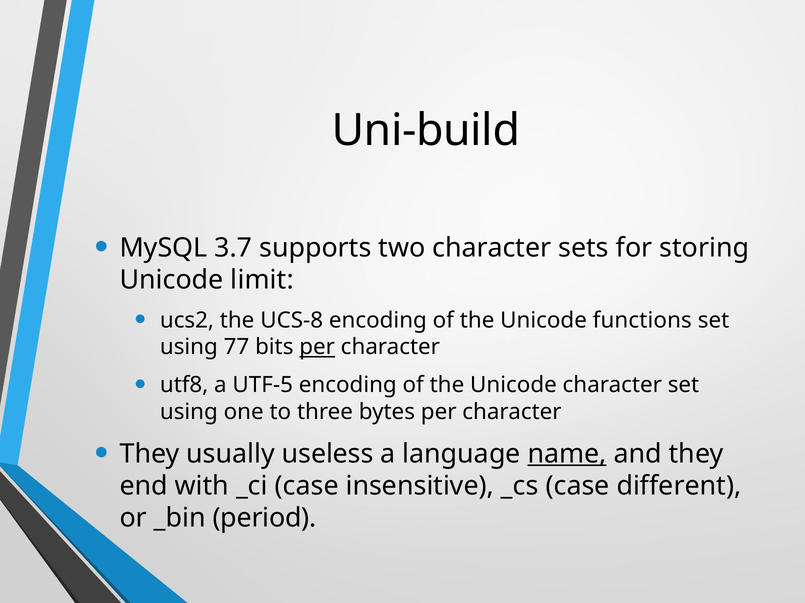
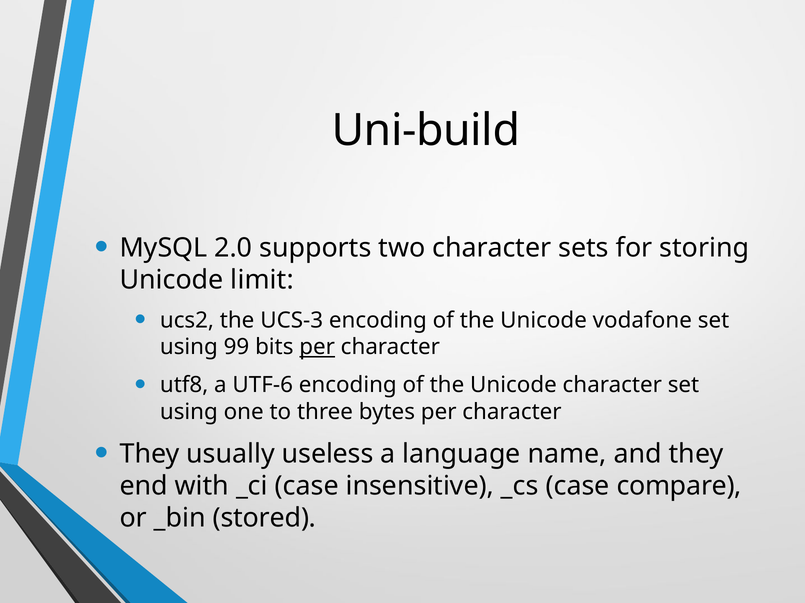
3.7: 3.7 -> 2.0
UCS-8: UCS-8 -> UCS-3
functions: functions -> vodafone
77: 77 -> 99
UTF-5: UTF-5 -> UTF-6
name underline: present -> none
different: different -> compare
period: period -> stored
